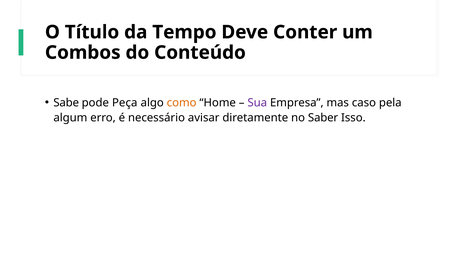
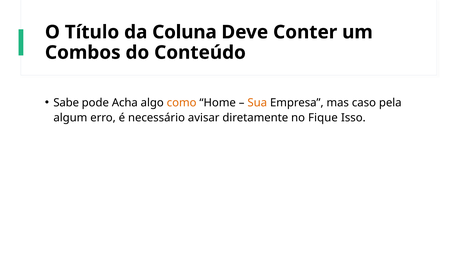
Tempo: Tempo -> Coluna
Peça: Peça -> Acha
Sua colour: purple -> orange
Saber: Saber -> Fique
